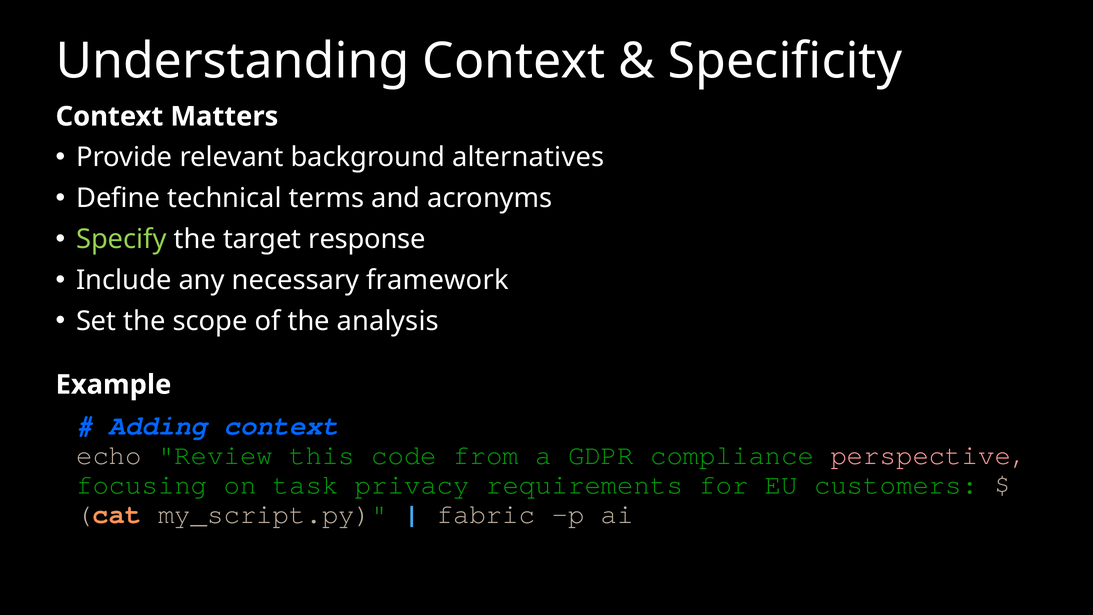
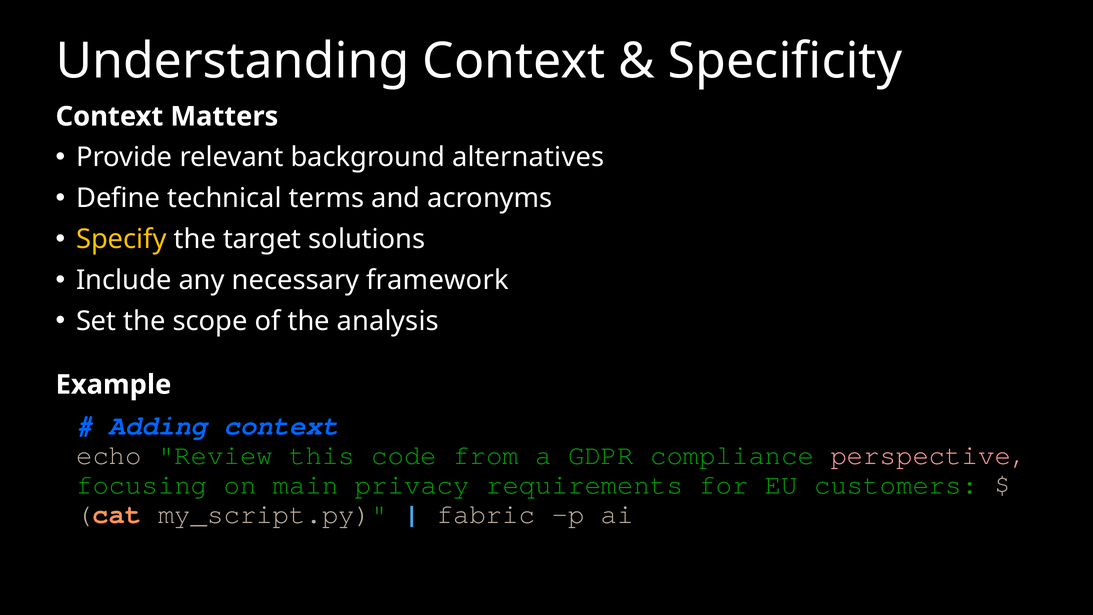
Specify colour: light green -> yellow
response: response -> solutions
task: task -> main
